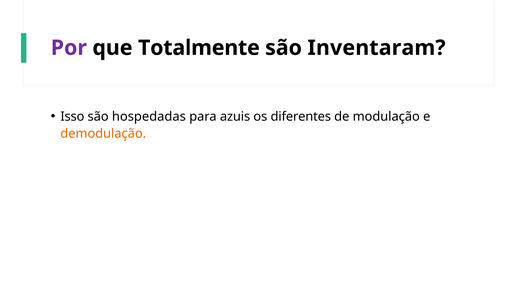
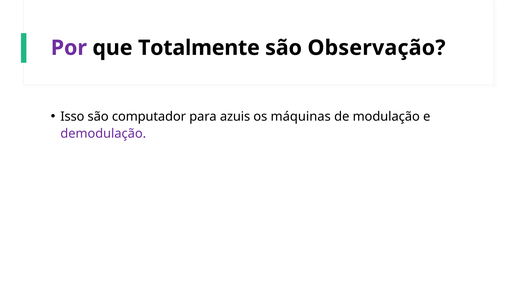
Inventaram: Inventaram -> Observação
hospedadas: hospedadas -> computador
diferentes: diferentes -> máquinas
demodulação colour: orange -> purple
